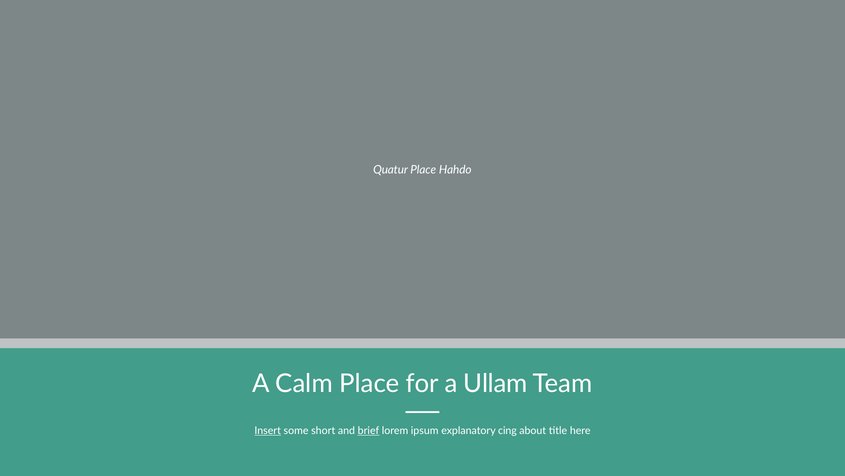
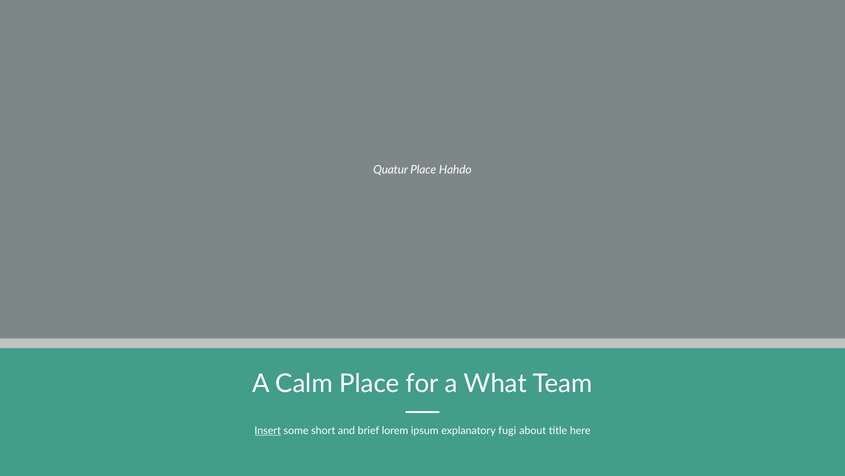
Ullam: Ullam -> What
brief underline: present -> none
cing: cing -> fugi
